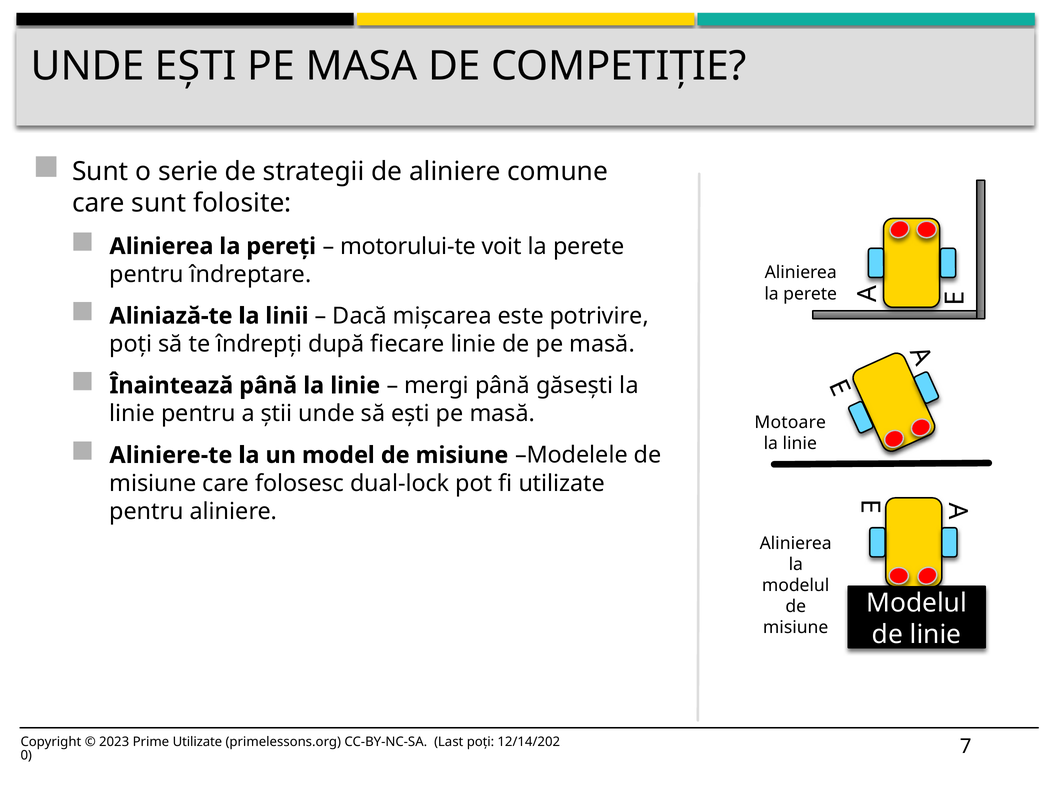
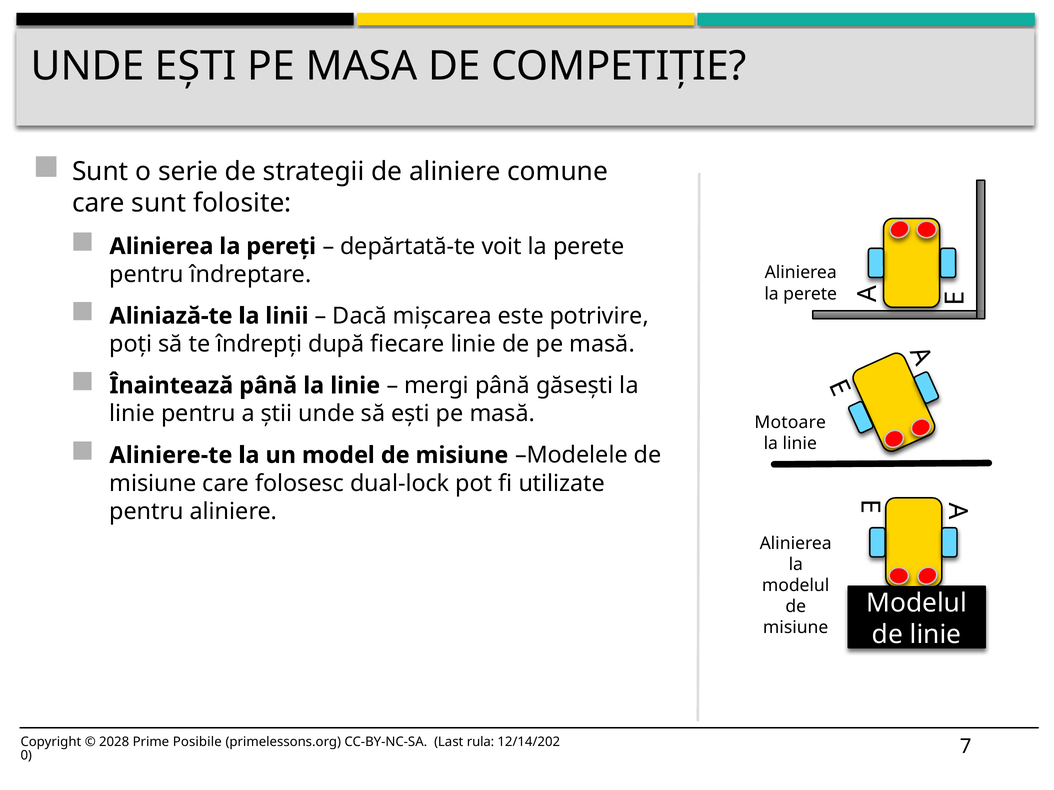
motorului-te: motorului-te -> depărtată-te
2023: 2023 -> 2028
Prime Utilizate: Utilizate -> Posibile
Last poți: poți -> rula
